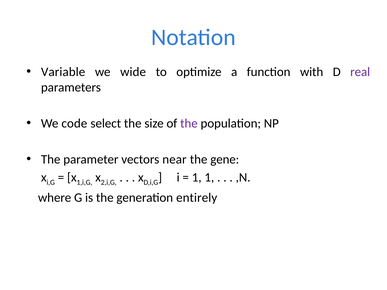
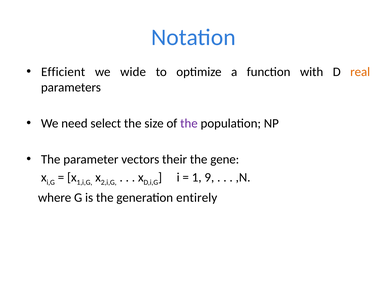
Variable: Variable -> Efficient
real colour: purple -> orange
code: code -> need
near: near -> their
1 1: 1 -> 9
